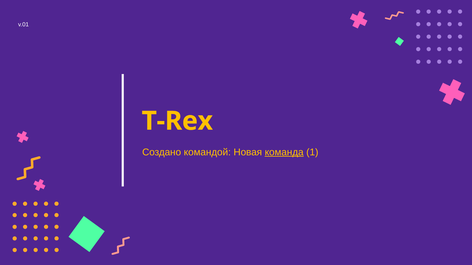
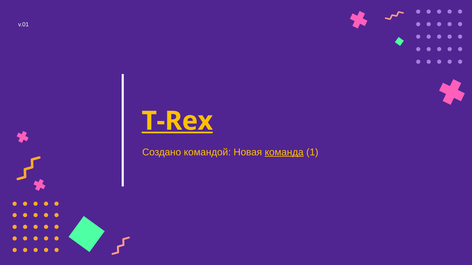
T-Rex underline: none -> present
